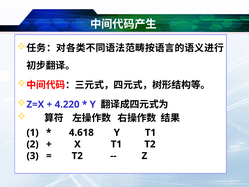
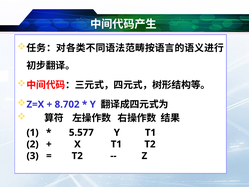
4.220: 4.220 -> 8.702
4.618: 4.618 -> 5.577
